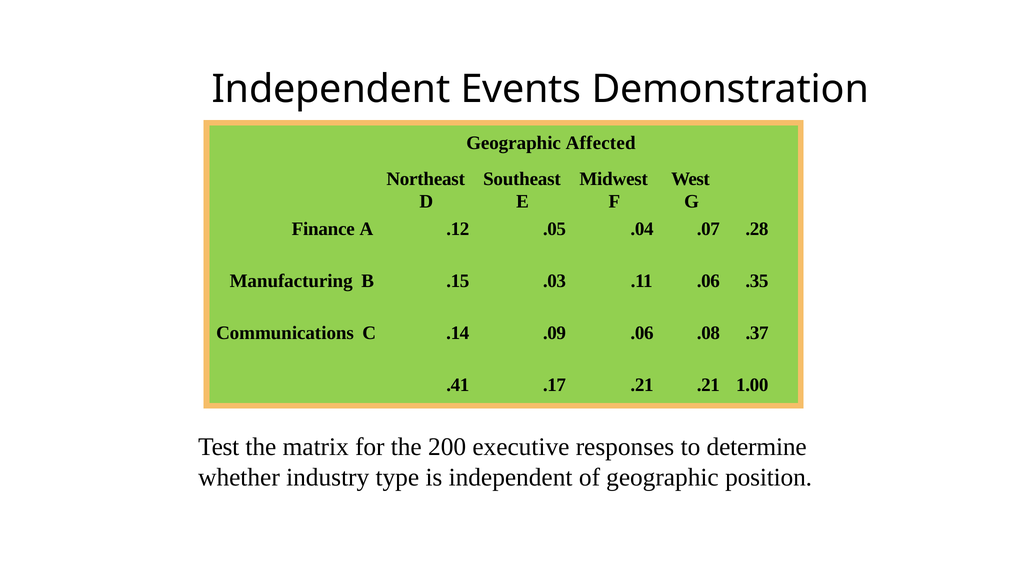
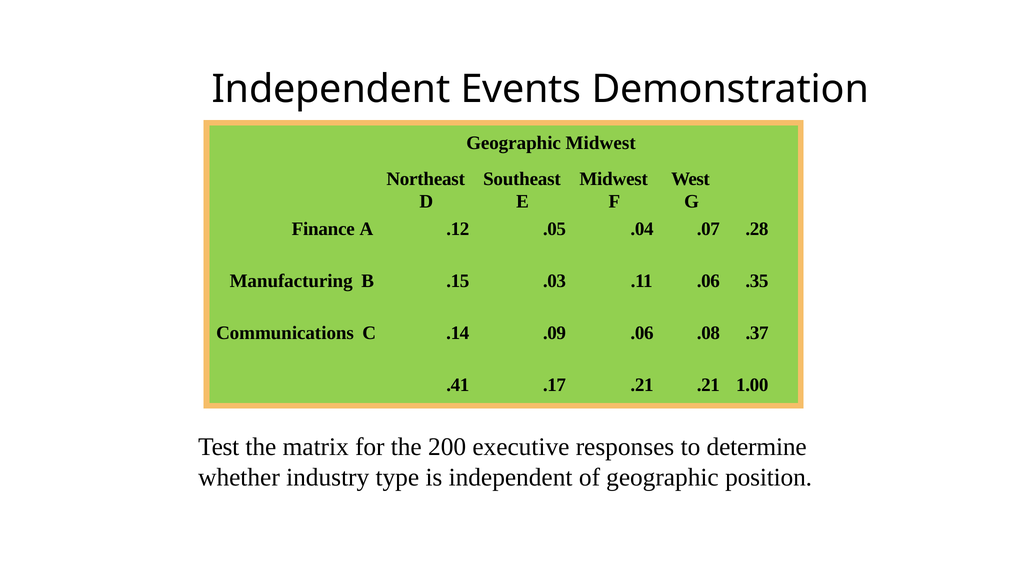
Geographic Affected: Affected -> Midwest
